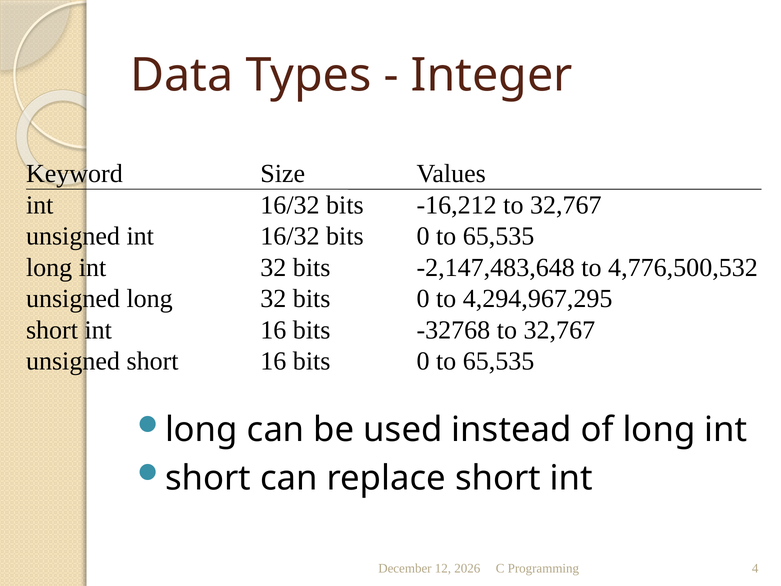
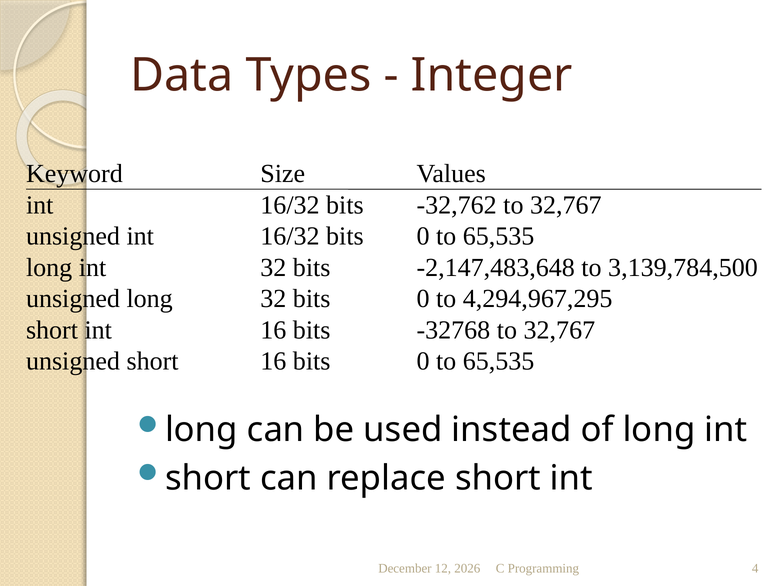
-16,212: -16,212 -> -32,762
4,776,500,532: 4,776,500,532 -> 3,139,784,500
